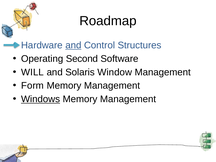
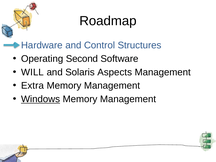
and at (73, 45) underline: present -> none
Window: Window -> Aspects
Form: Form -> Extra
